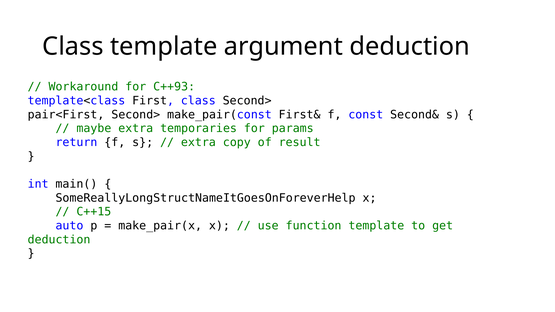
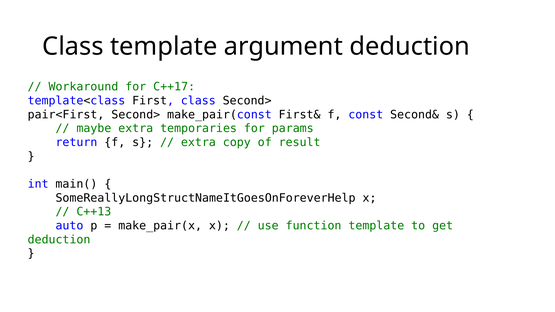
C++93: C++93 -> C++17
C++15: C++15 -> C++13
